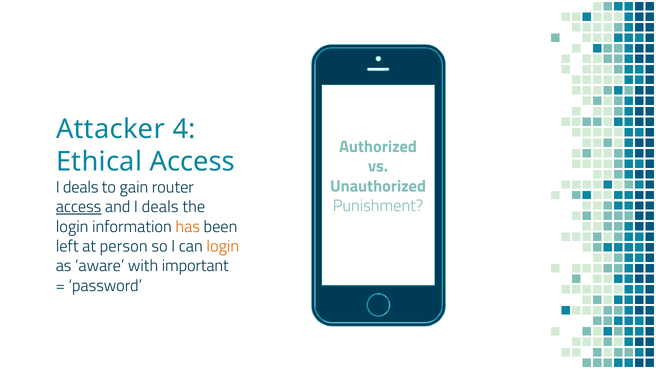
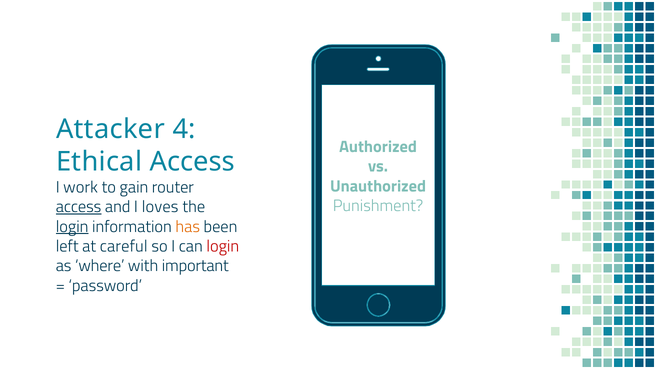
deals at (81, 187): deals -> work
and I deals: deals -> loves
login at (72, 227) underline: none -> present
person: person -> careful
login at (223, 246) colour: orange -> red
aware: aware -> where
